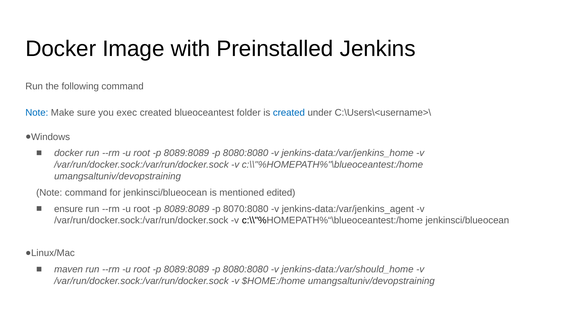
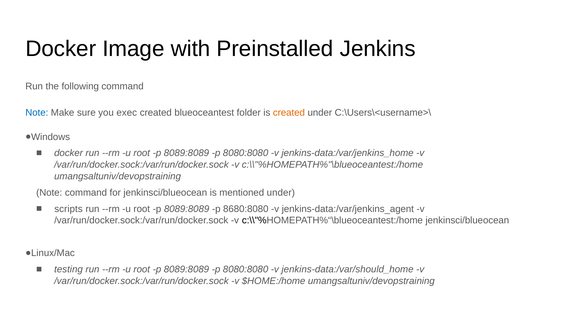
created at (289, 113) colour: blue -> orange
mentioned edited: edited -> under
ensure: ensure -> scripts
8070:8080: 8070:8080 -> 8680:8080
maven: maven -> testing
